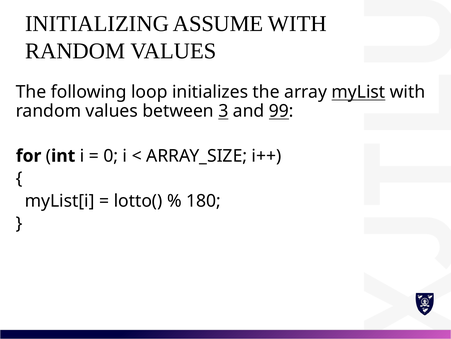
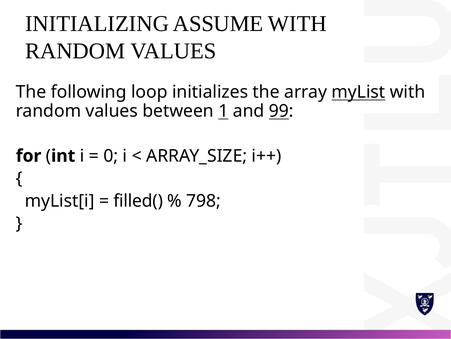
3: 3 -> 1
lotto(: lotto( -> filled(
180: 180 -> 798
